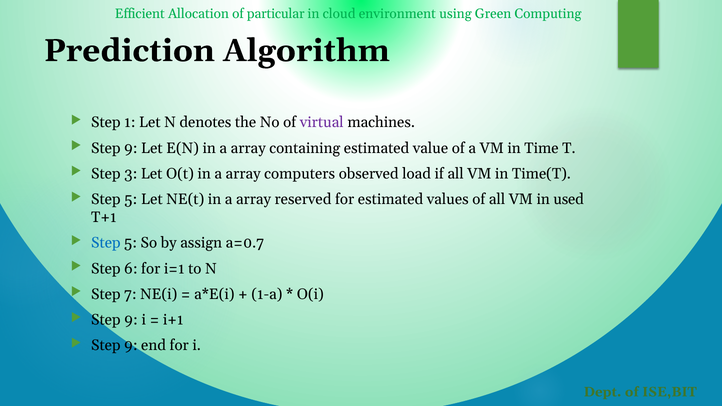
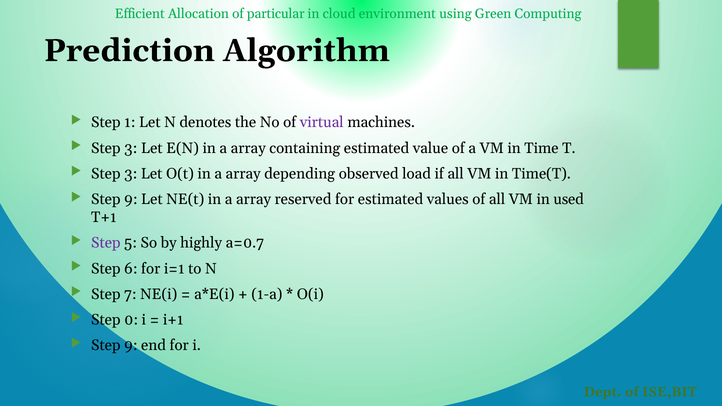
9 at (131, 148): 9 -> 3
computers: computers -> depending
5 at (131, 199): 5 -> 9
Step at (106, 243) colour: blue -> purple
assign: assign -> highly
9 at (131, 320): 9 -> 0
